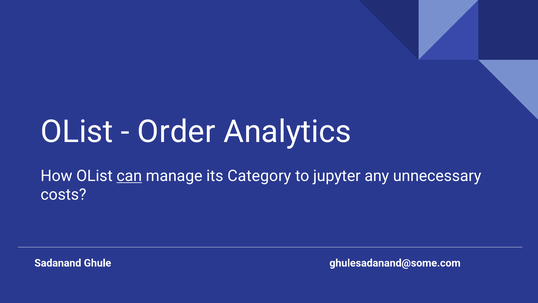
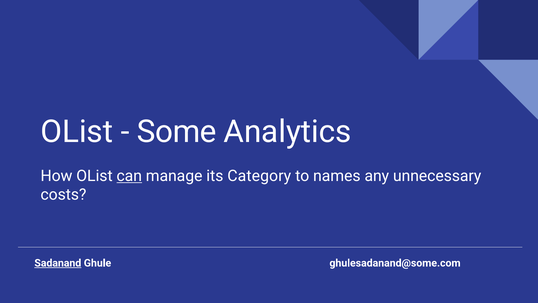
Order: Order -> Some
jupyter: jupyter -> names
Sadanand underline: none -> present
